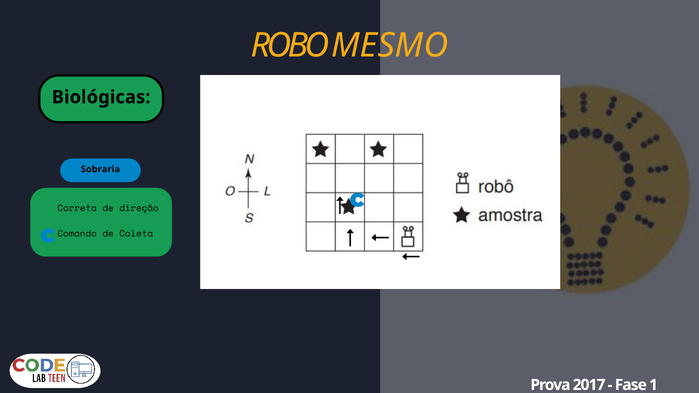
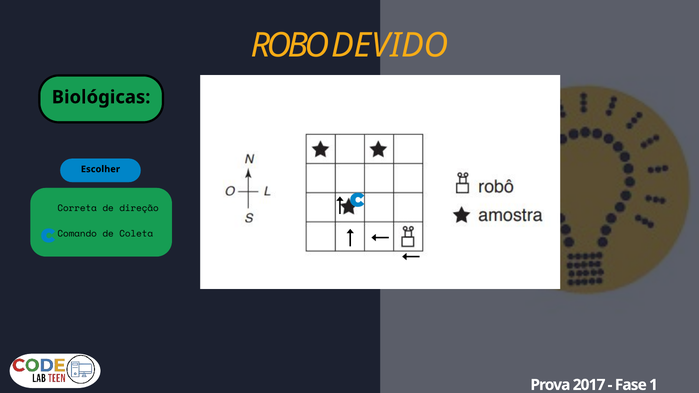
MESMO: MESMO -> DEVIDO
Sobraria: Sobraria -> Escolher
